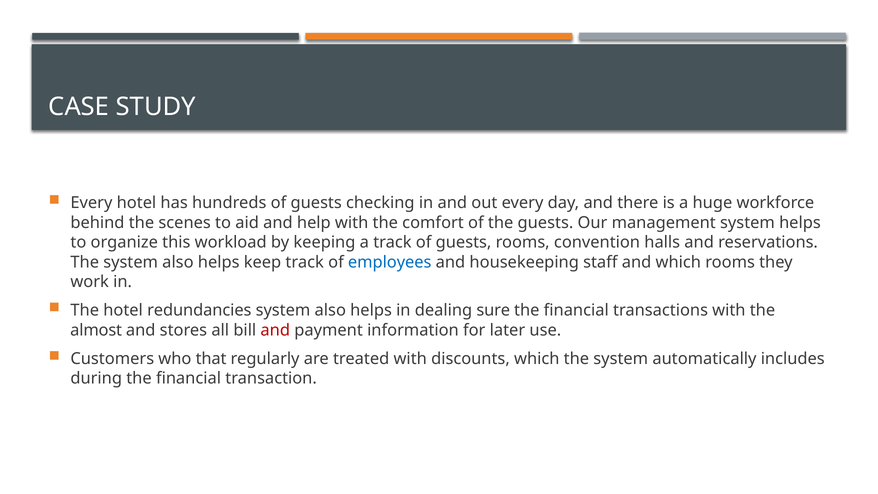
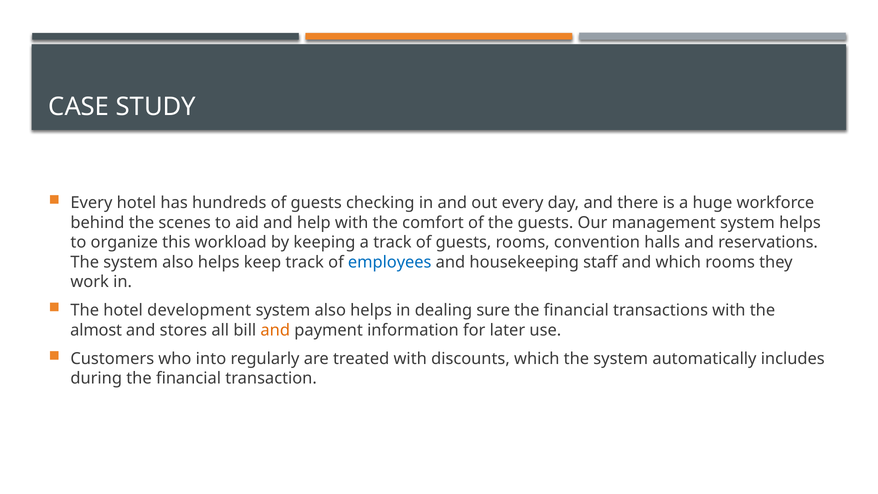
redundancies: redundancies -> development
and at (275, 330) colour: red -> orange
that: that -> into
